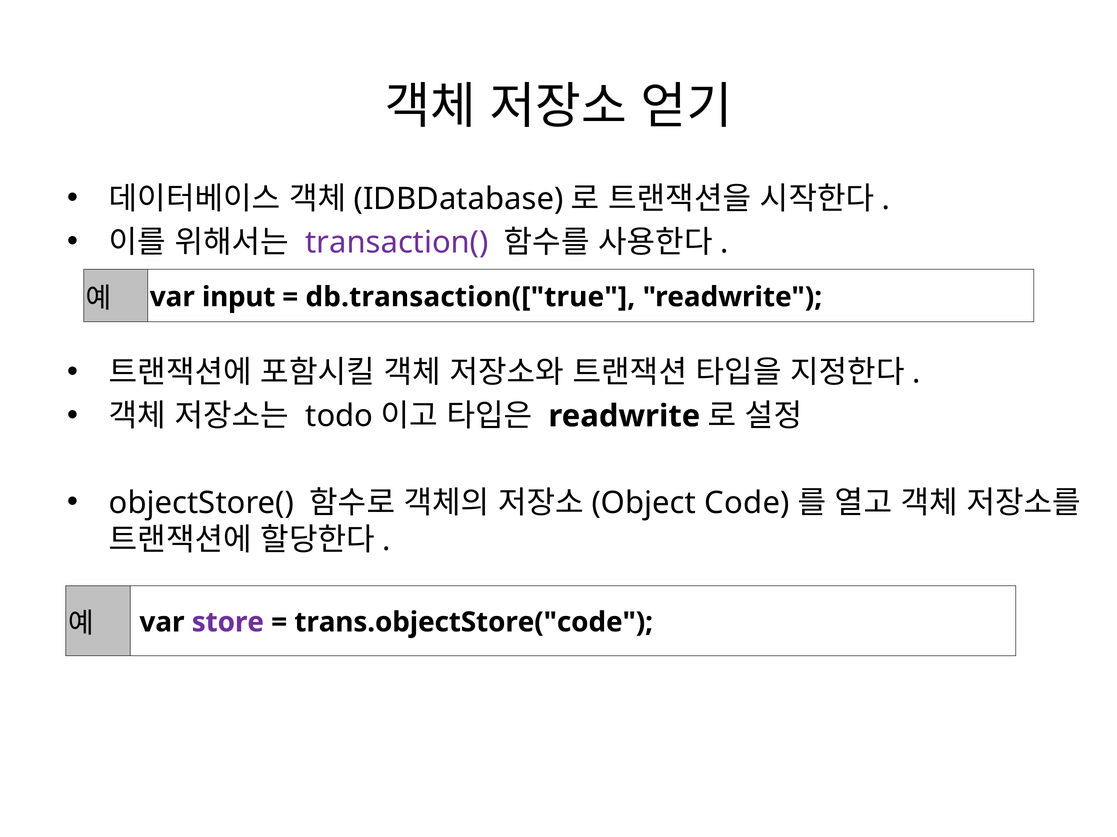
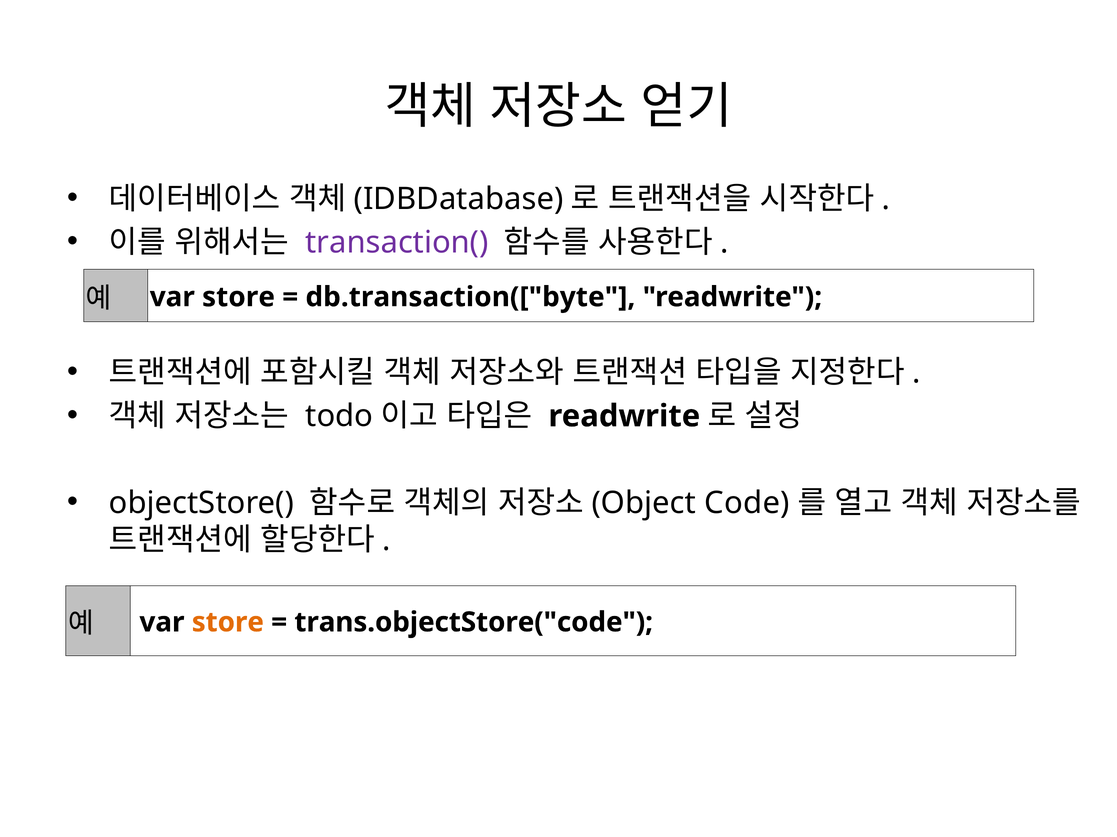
input at (239, 297): input -> store
db.transaction(["true: db.transaction(["true -> db.transaction(["byte
store at (228, 623) colour: purple -> orange
